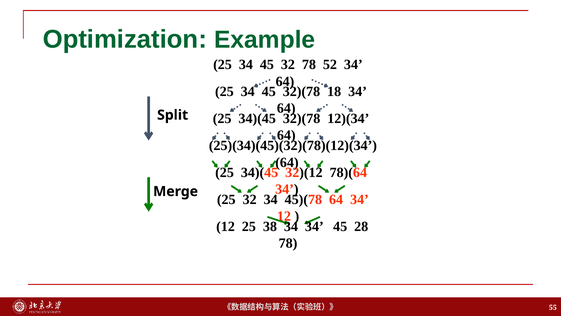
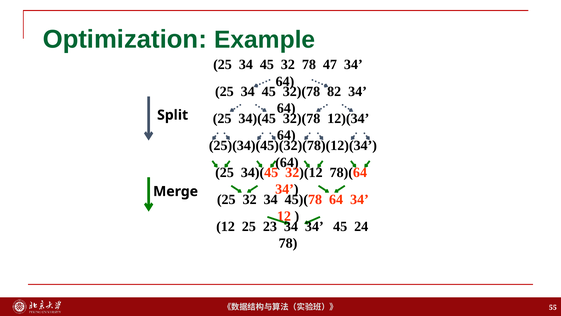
52: 52 -> 47
18: 18 -> 82
38: 38 -> 23
28: 28 -> 24
